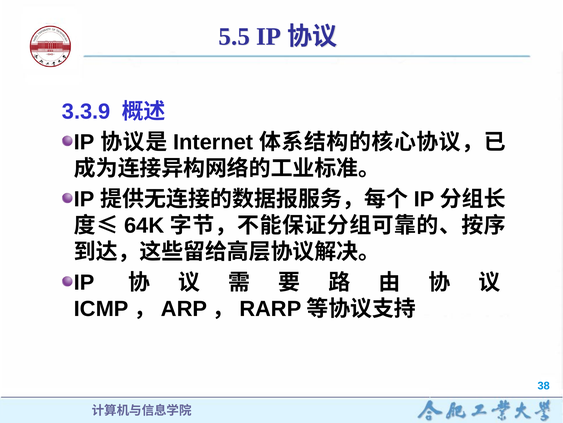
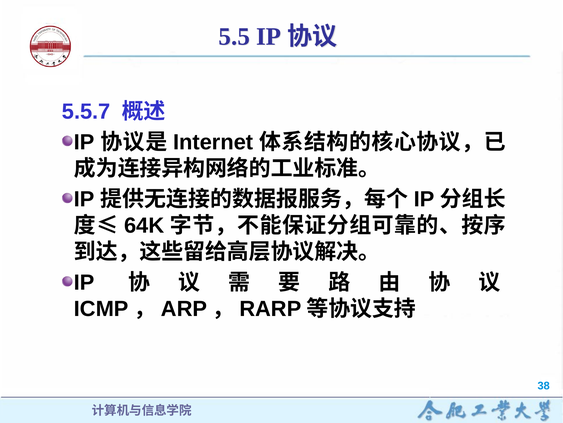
3.3.9: 3.3.9 -> 5.5.7
